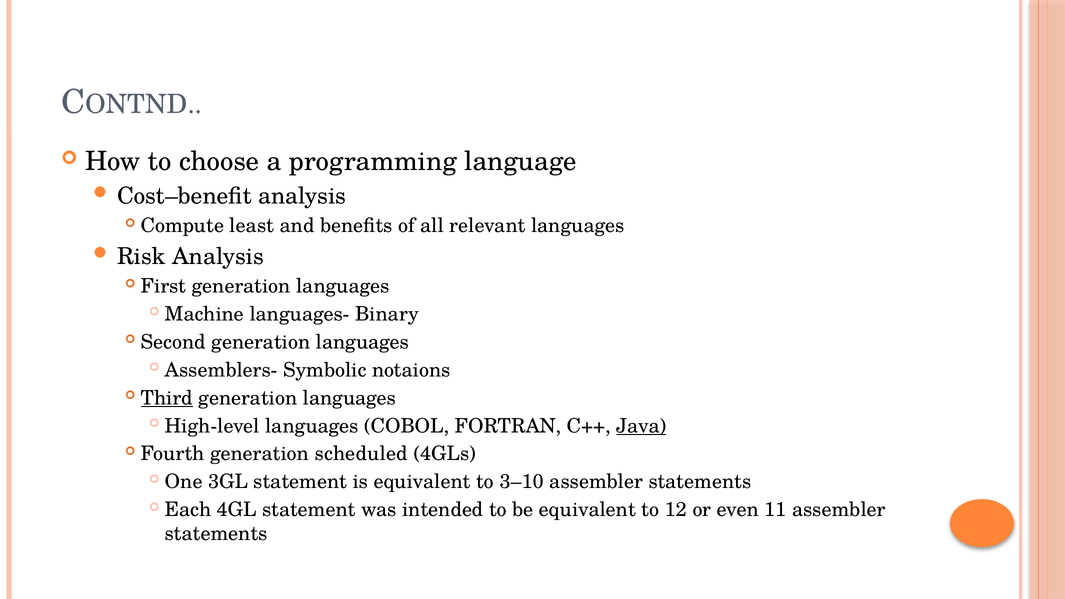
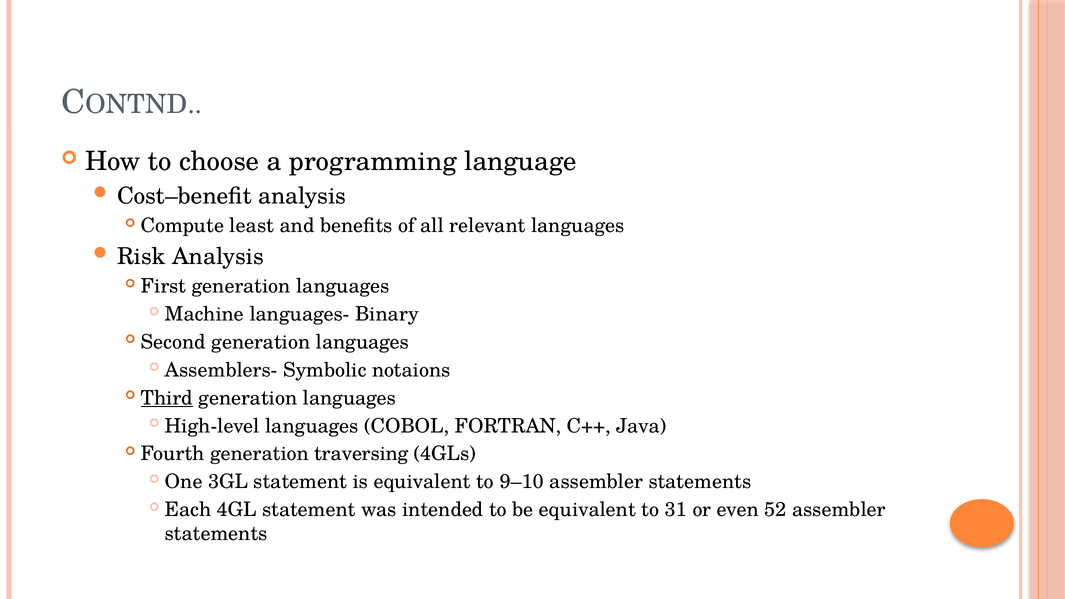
Java underline: present -> none
scheduled: scheduled -> traversing
3–10: 3–10 -> 9–10
12: 12 -> 31
11: 11 -> 52
